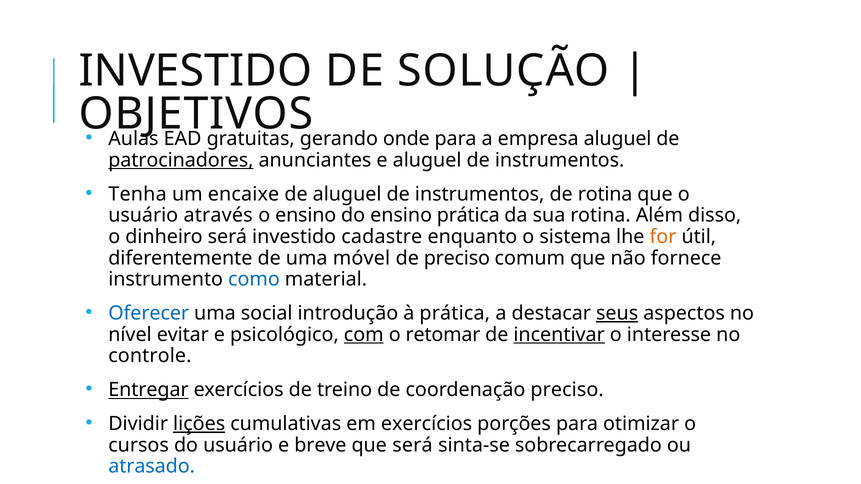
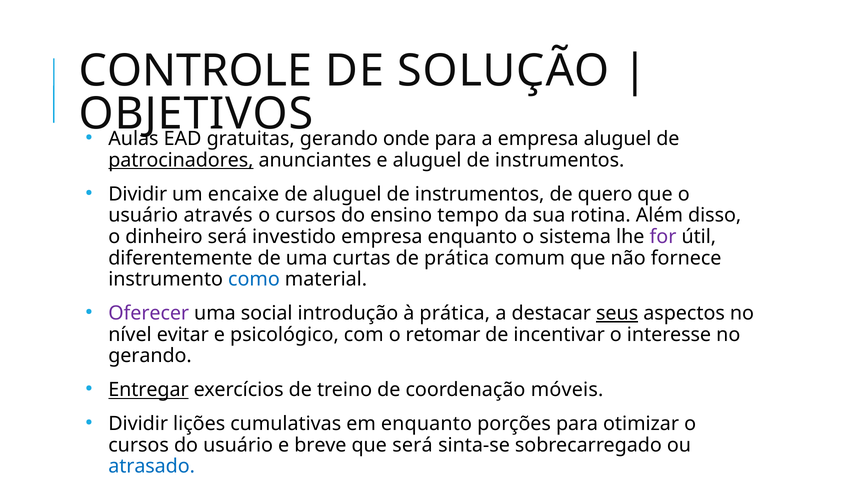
INVESTIDO at (195, 71): INVESTIDO -> CONTROLE
Tenha at (138, 194): Tenha -> Dividir
de rotina: rotina -> quero
ensino at (306, 216): ensino -> cursos
ensino prática: prática -> tempo
investido cadastre: cadastre -> empresa
for colour: orange -> purple
móvel: móvel -> curtas
de preciso: preciso -> prática
Oferecer colour: blue -> purple
com underline: present -> none
incentivar underline: present -> none
controle at (150, 356): controle -> gerando
coordenação preciso: preciso -> móveis
lições underline: present -> none
em exercícios: exercícios -> enquanto
